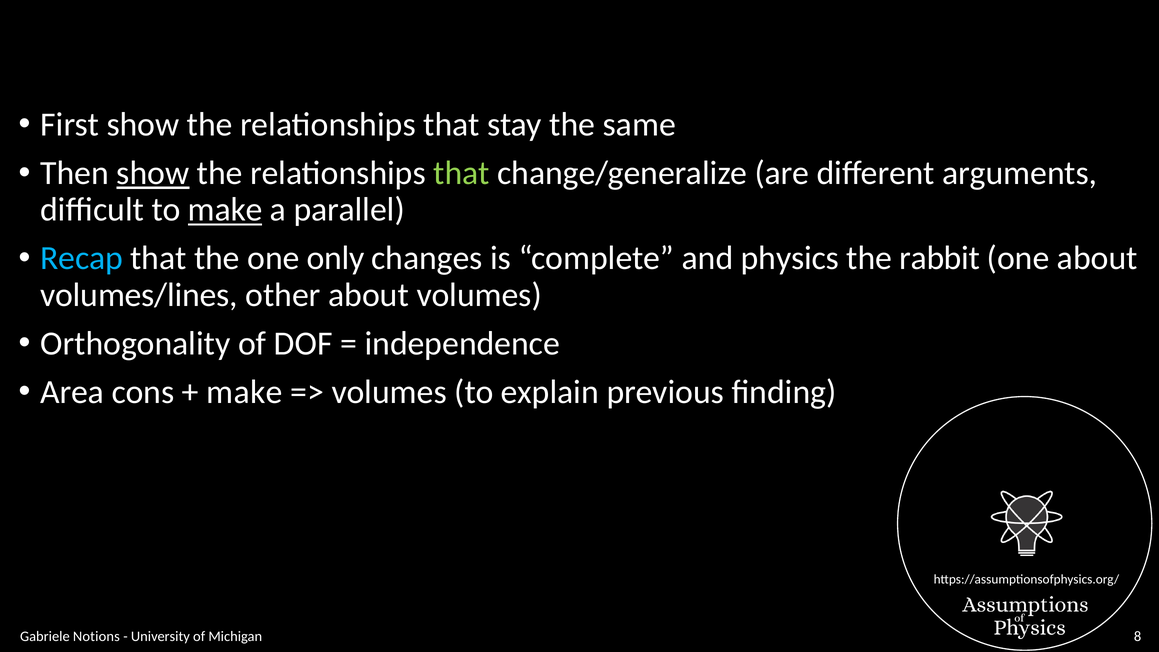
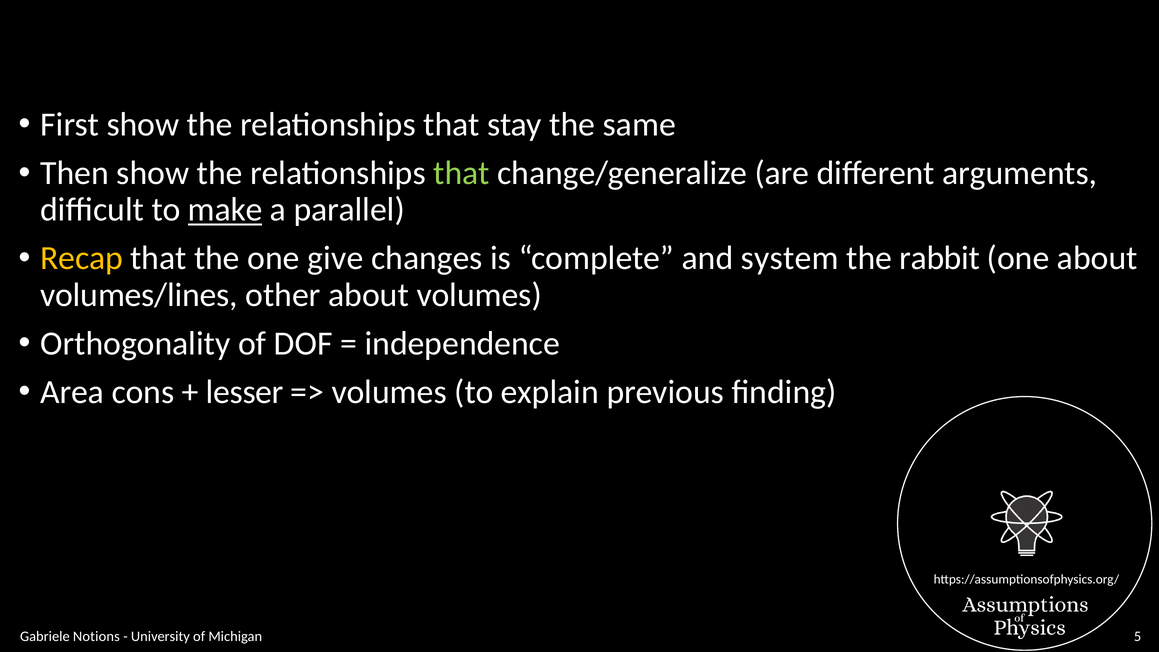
show at (153, 173) underline: present -> none
Recap colour: light blue -> yellow
only: only -> give
physics: physics -> system
make at (244, 392): make -> lesser
8: 8 -> 5
